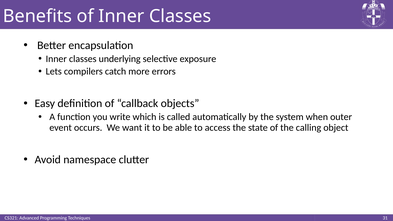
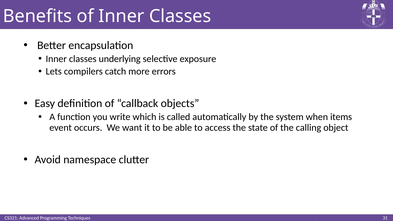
outer: outer -> items
